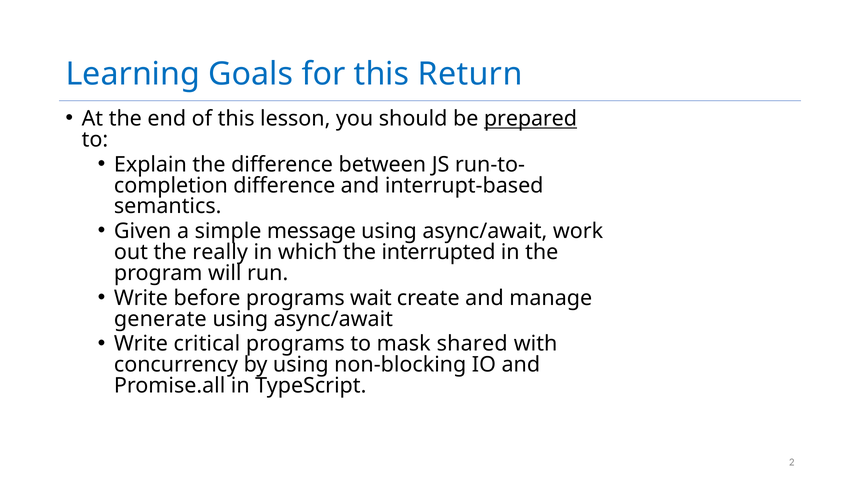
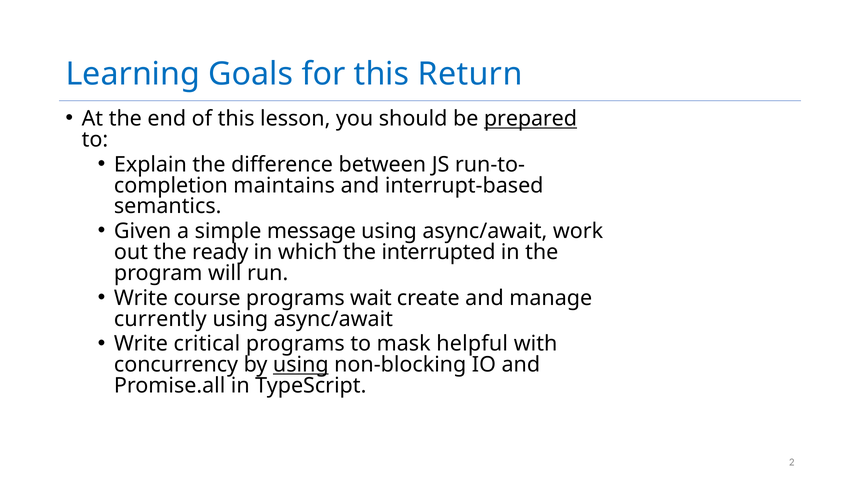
difference at (284, 185): difference -> maintains
really: really -> ready
before: before -> course
generate: generate -> currently
shared: shared -> helpful
using at (301, 365) underline: none -> present
